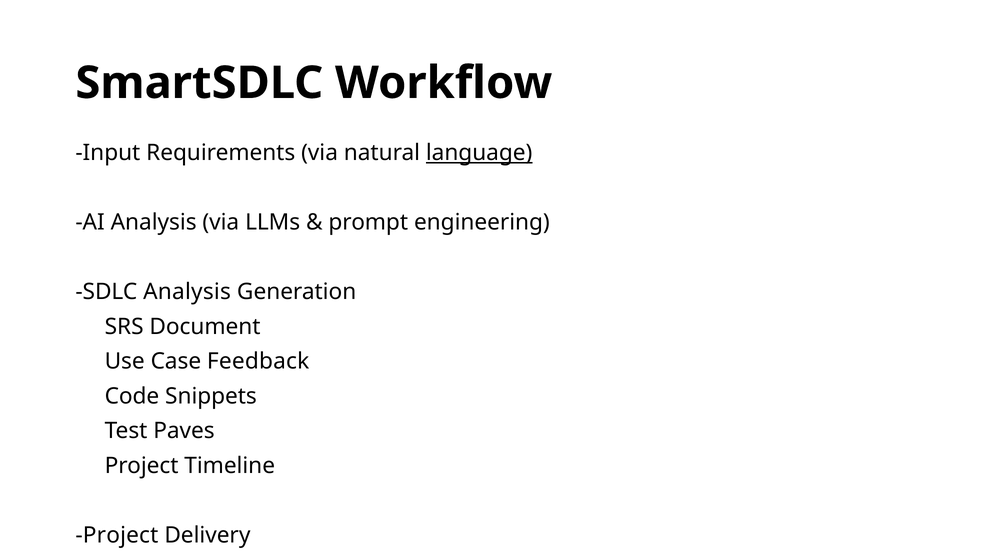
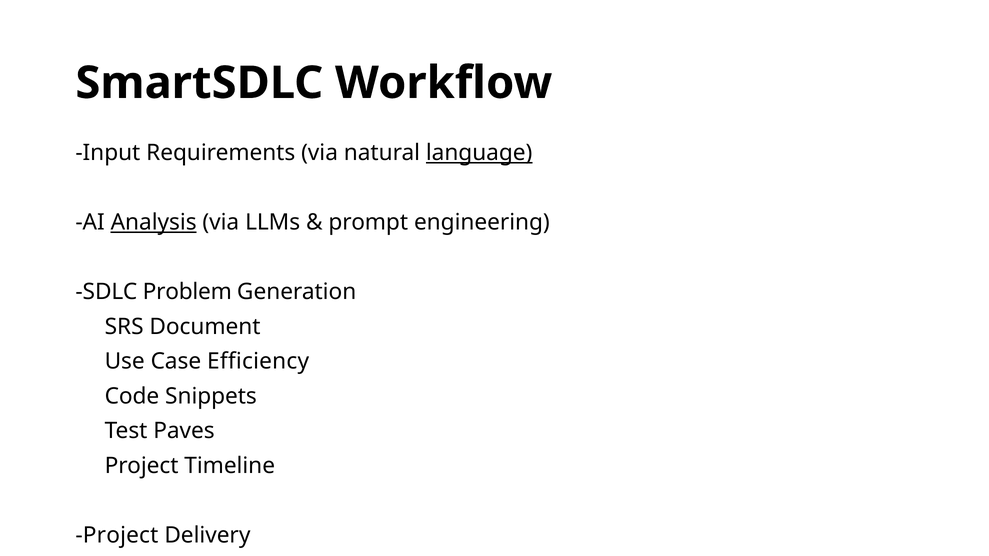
Analysis at (154, 222) underline: none -> present
SDLC Analysis: Analysis -> Problem
Feedback: Feedback -> Efficiency
